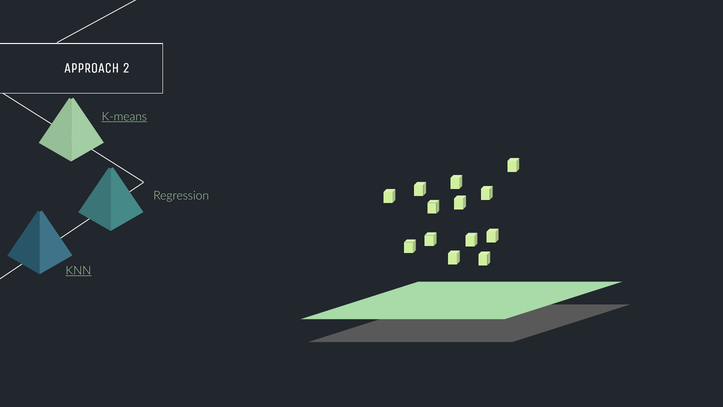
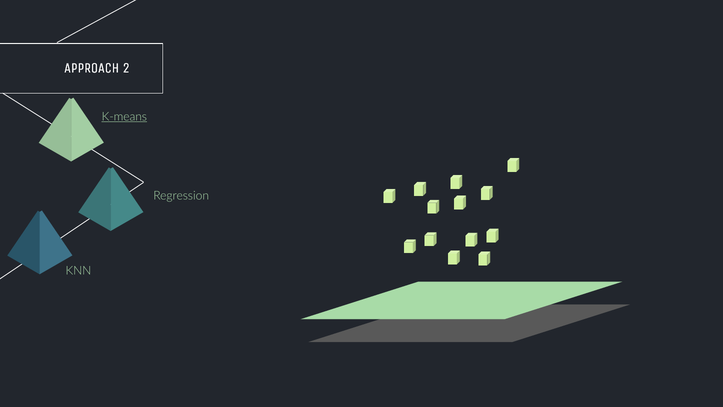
KNN underline: present -> none
